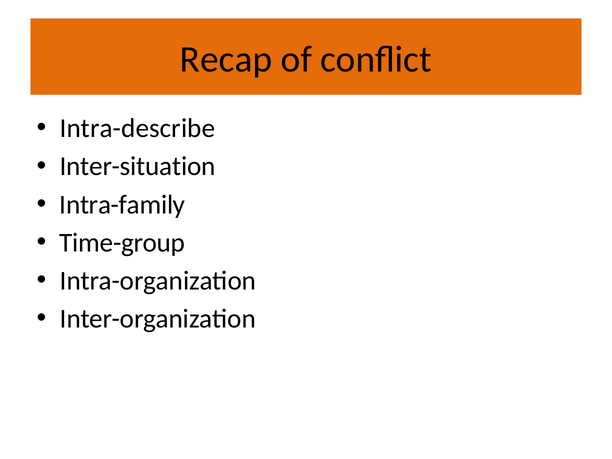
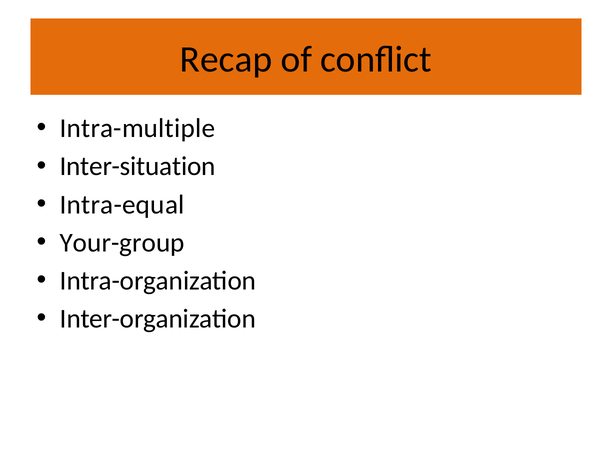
Intra-describe: Intra-describe -> Intra-multiple
Intra-family: Intra-family -> Intra-equal
Time-group: Time-group -> Your-group
